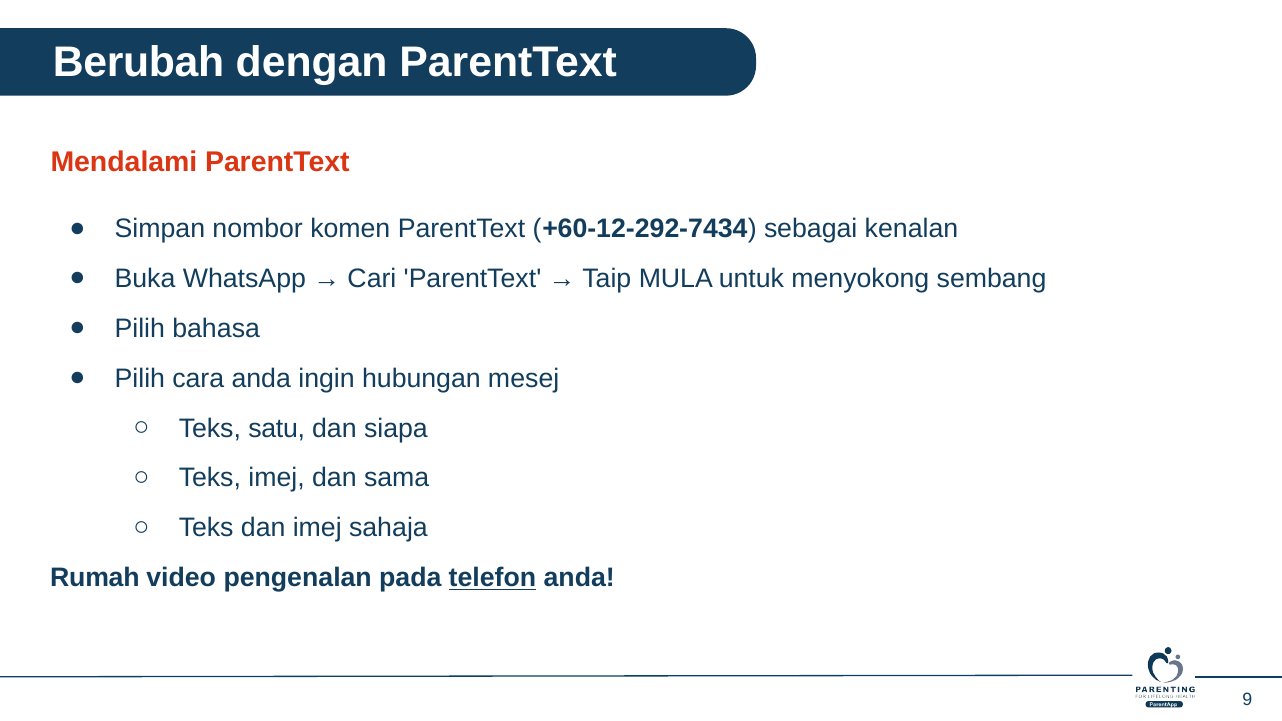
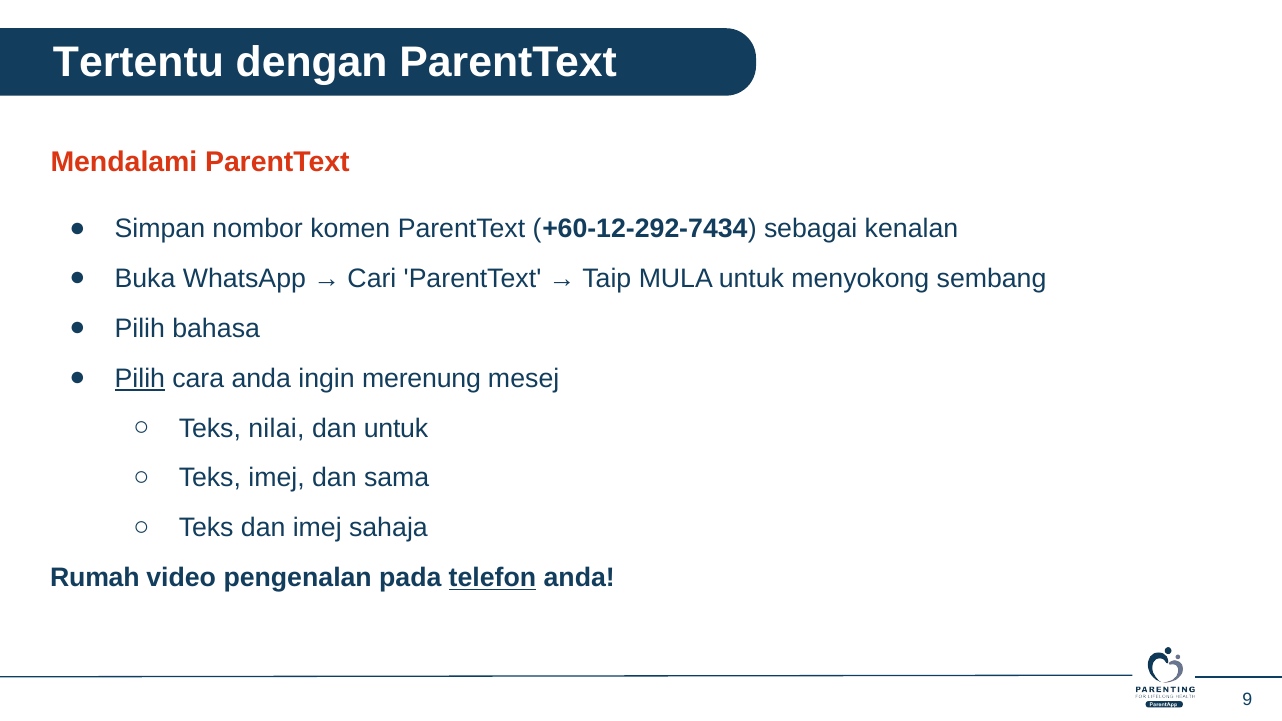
Berubah: Berubah -> Tertentu
Pilih at (140, 379) underline: none -> present
hubungan: hubungan -> merenung
satu: satu -> nilai
dan siapa: siapa -> untuk
